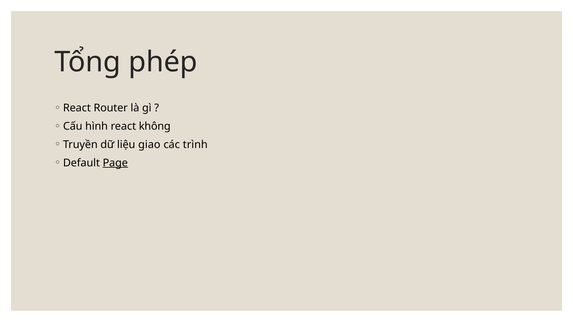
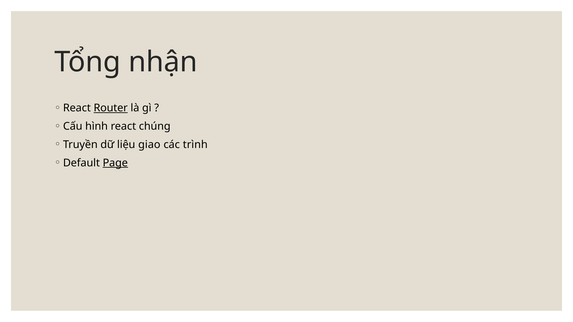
phép: phép -> nhận
Router underline: none -> present
không: không -> chúng
